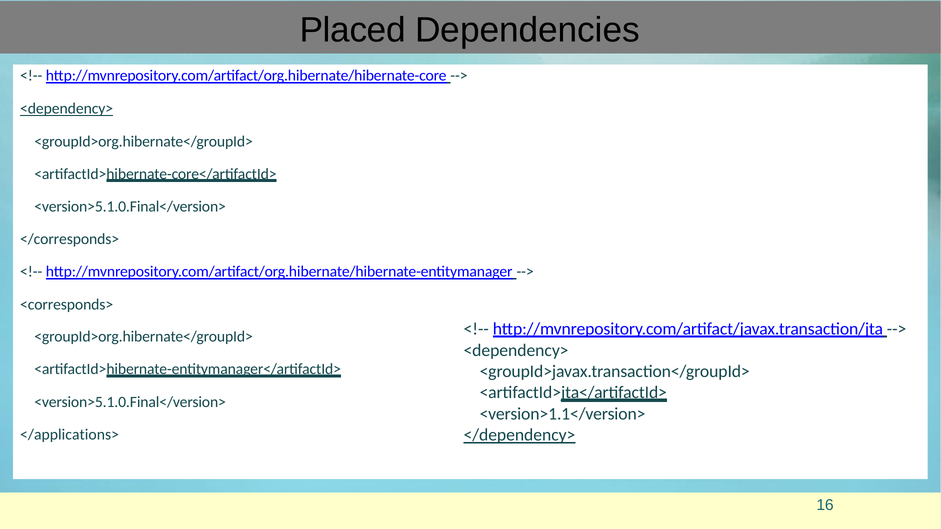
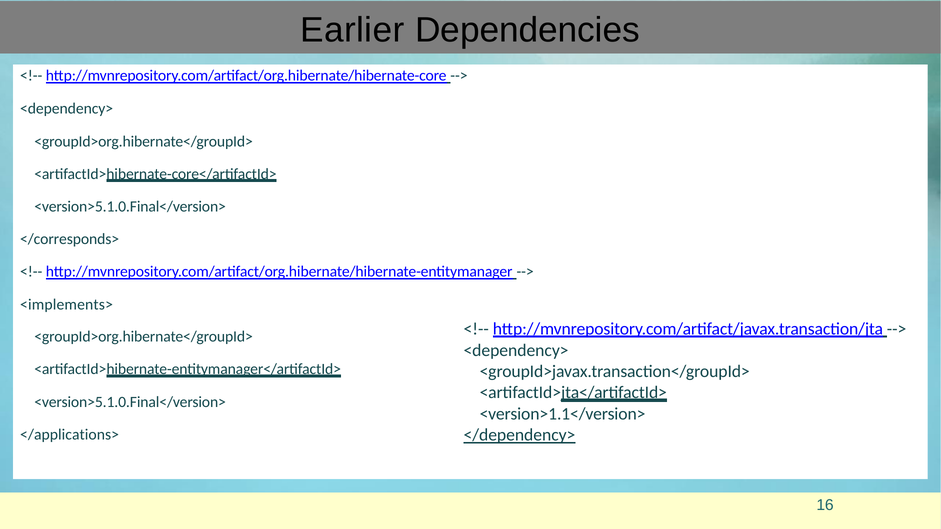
Placed: Placed -> Earlier
<dependency> at (67, 109) underline: present -> none
<corresponds>: <corresponds> -> <implements>
